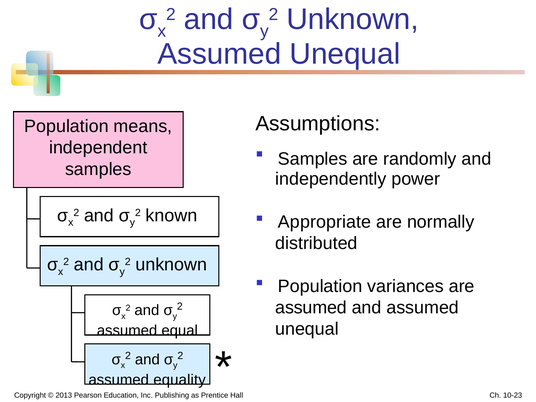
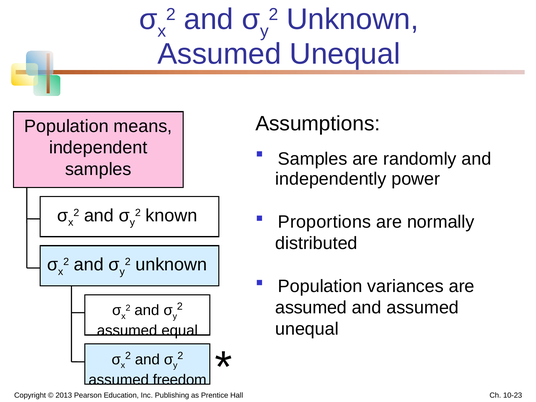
Appropriate: Appropriate -> Proportions
equality: equality -> freedom
